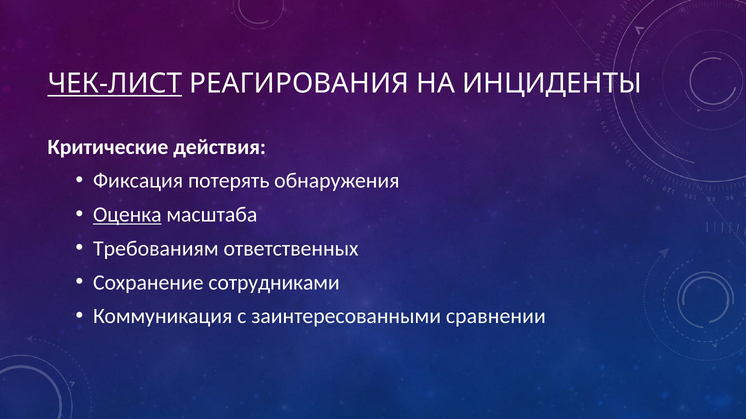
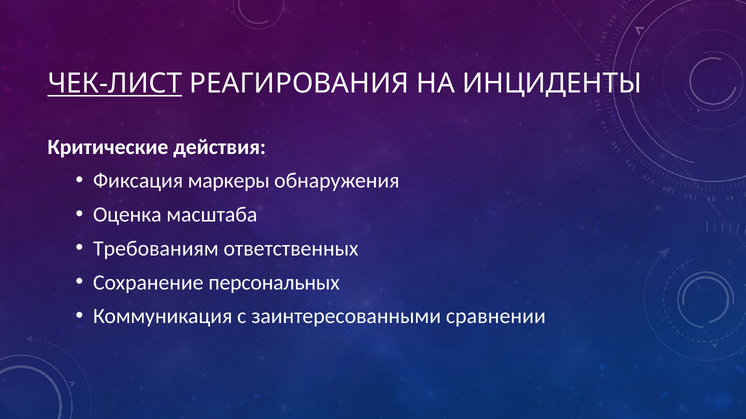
потерять: потерять -> маркеры
Оценка underline: present -> none
сотрудниками: сотрудниками -> персональных
